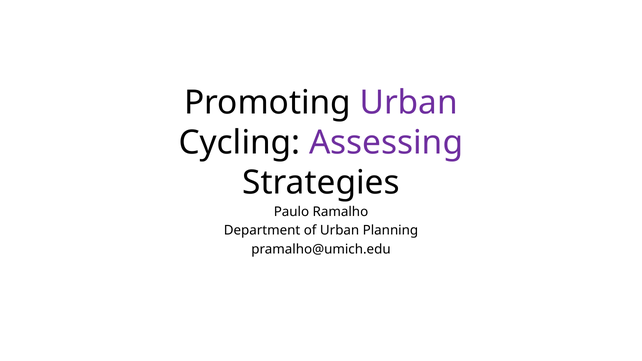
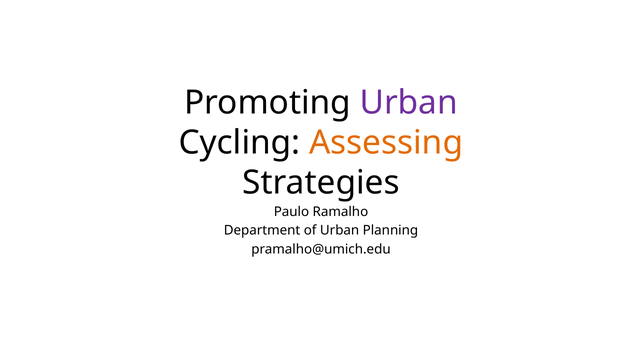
Assessing colour: purple -> orange
